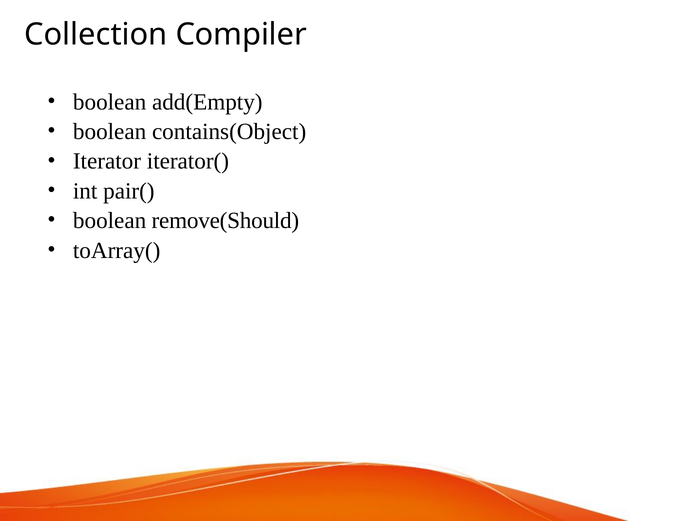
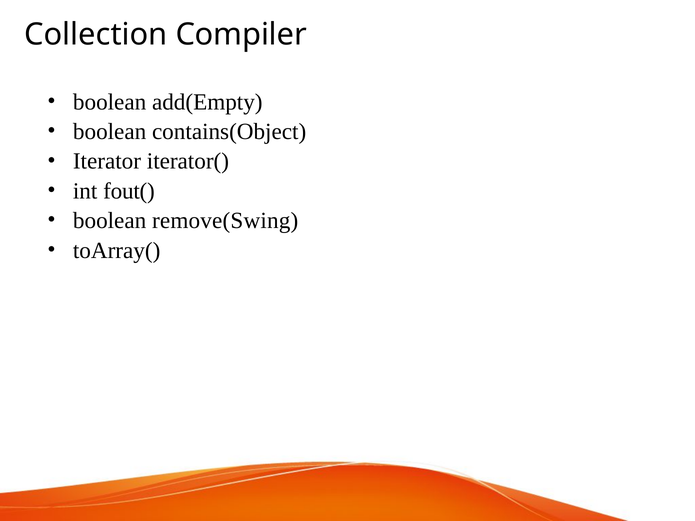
pair(: pair( -> fout(
remove(Should: remove(Should -> remove(Swing
